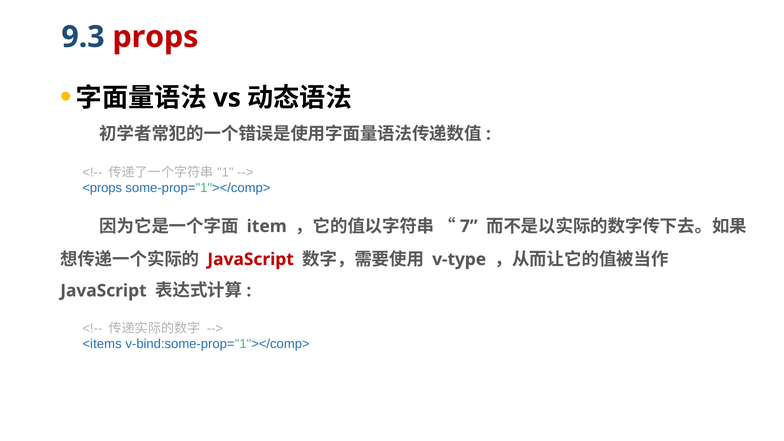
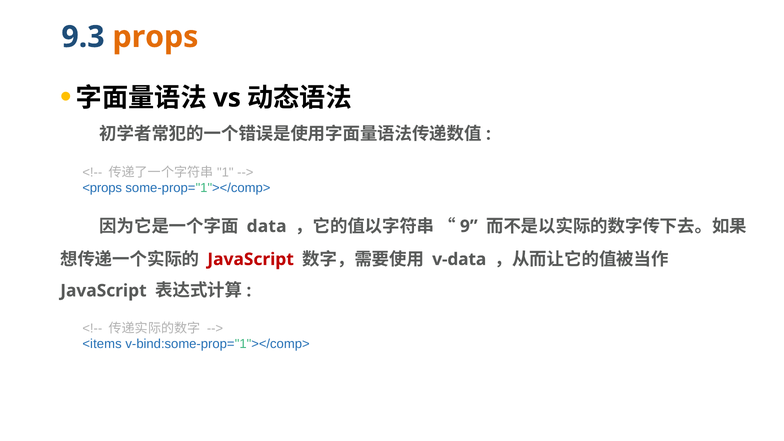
props colour: red -> orange
item: item -> data
7: 7 -> 9
v-type: v-type -> v-data
